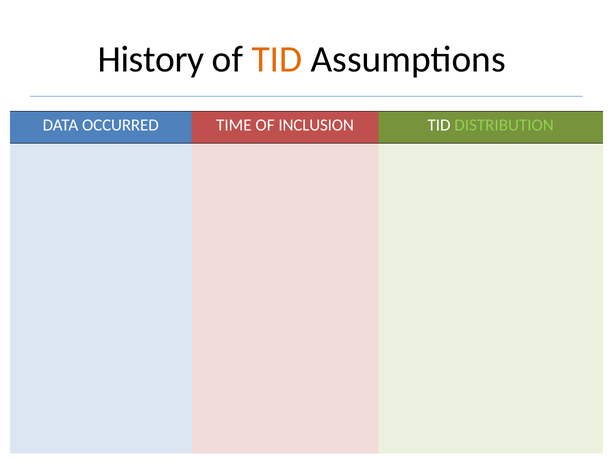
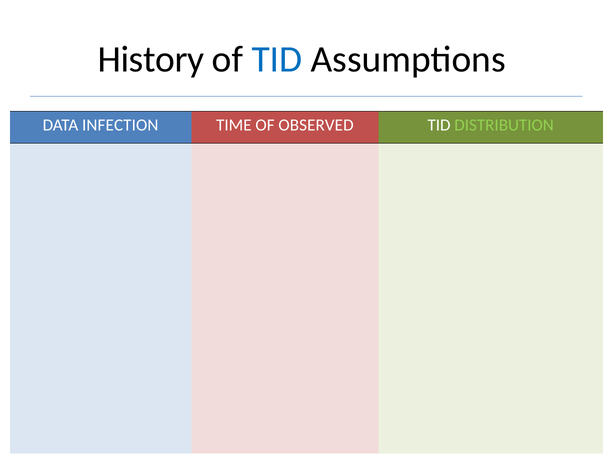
TID at (277, 59) colour: orange -> blue
OCCURRED: OCCURRED -> INFECTION
INCLUSION: INCLUSION -> OBSERVED
